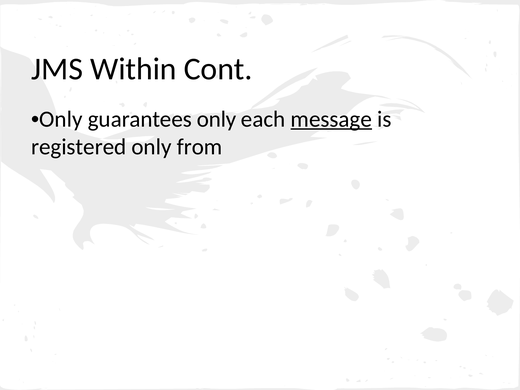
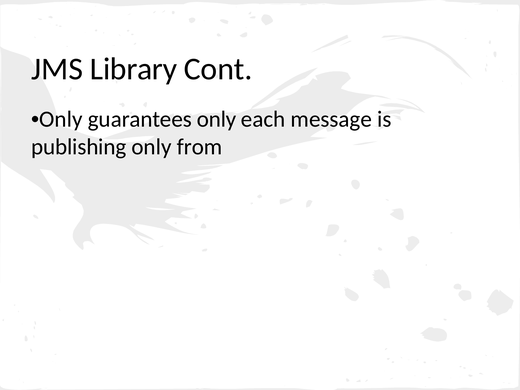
Within: Within -> Library
message underline: present -> none
registered: registered -> publishing
